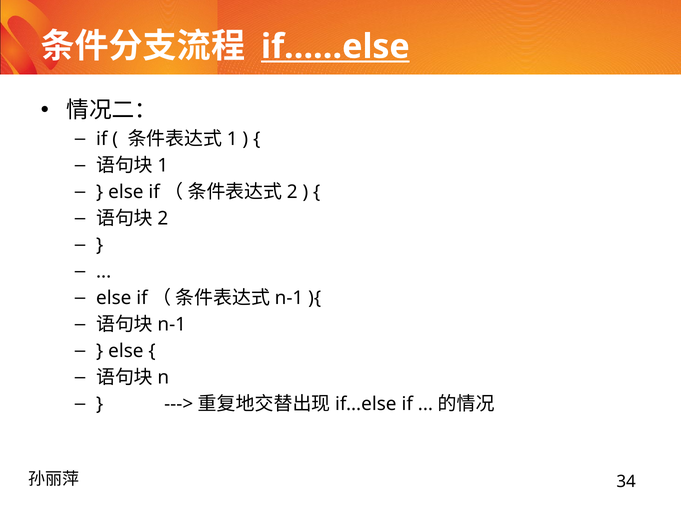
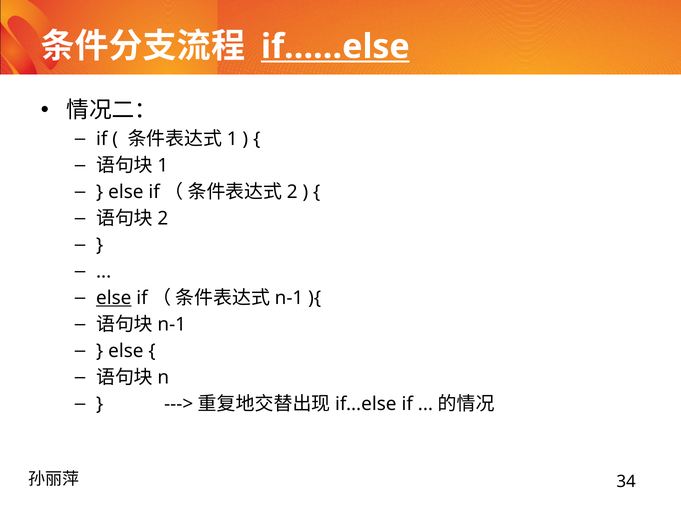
else at (114, 298) underline: none -> present
